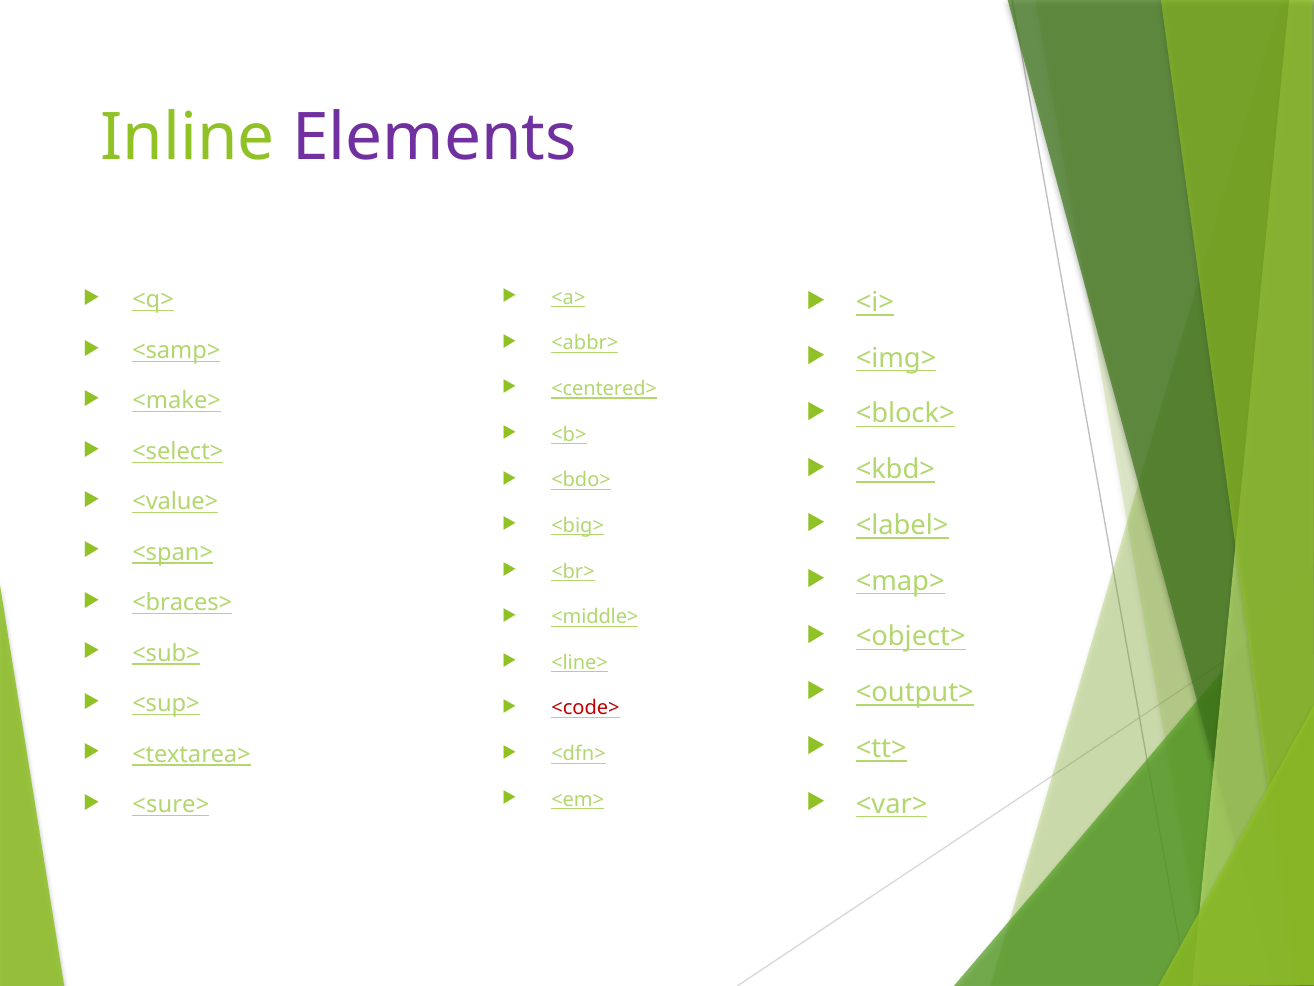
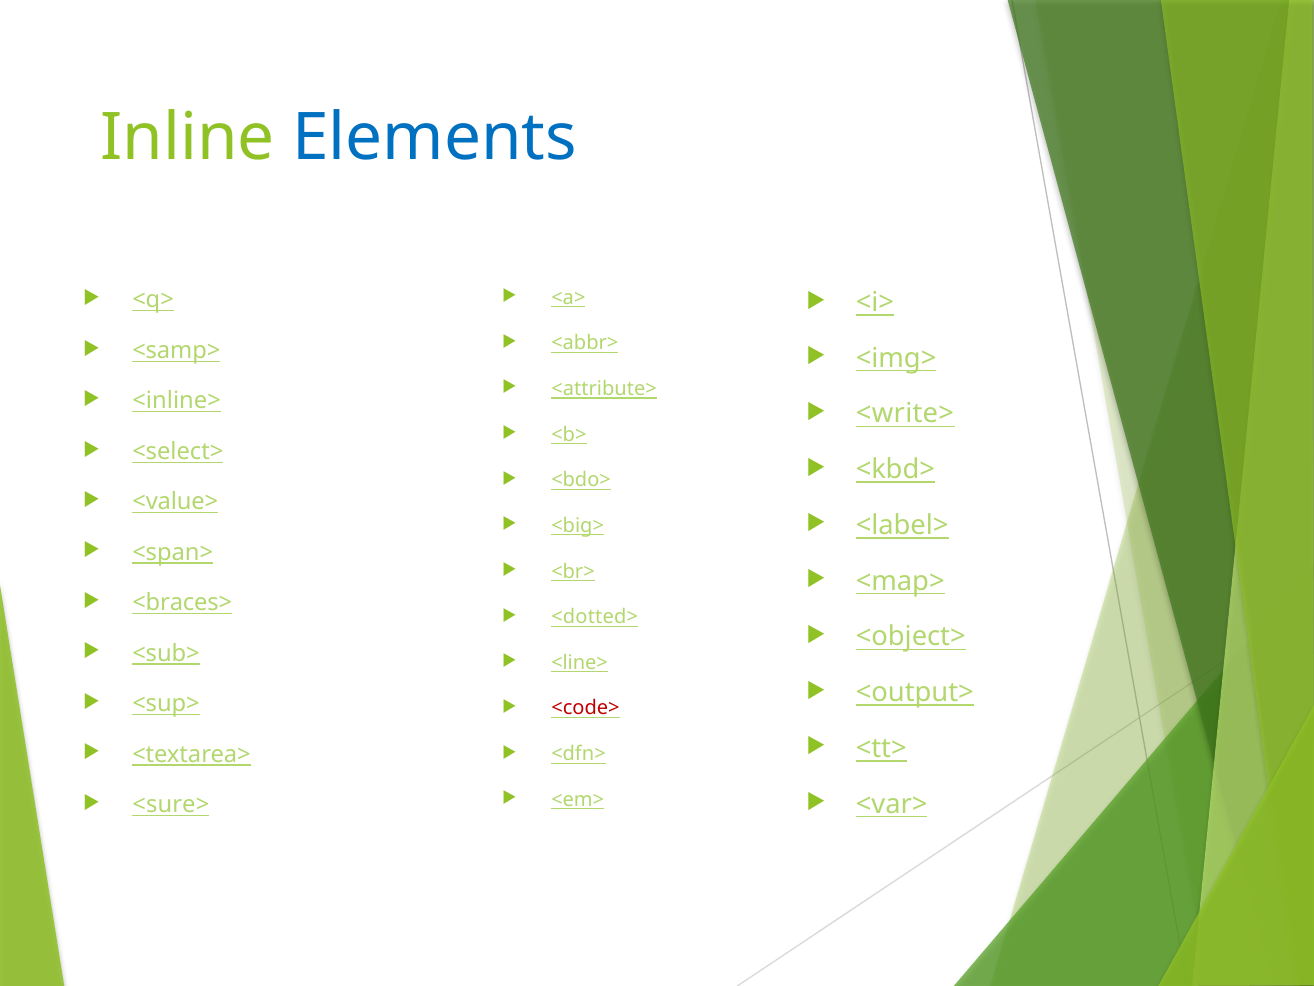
Elements colour: purple -> blue
<centered>: <centered> -> <attribute>
<make>: <make> -> <inline>
<block>: <block> -> <write>
<middle>: <middle> -> <dotted>
